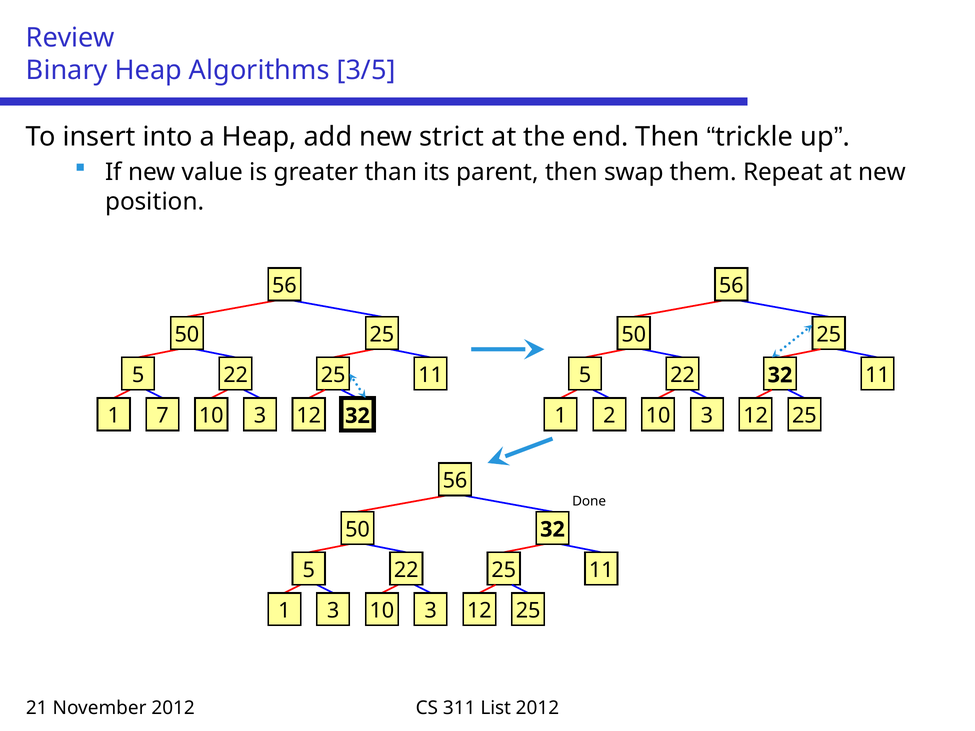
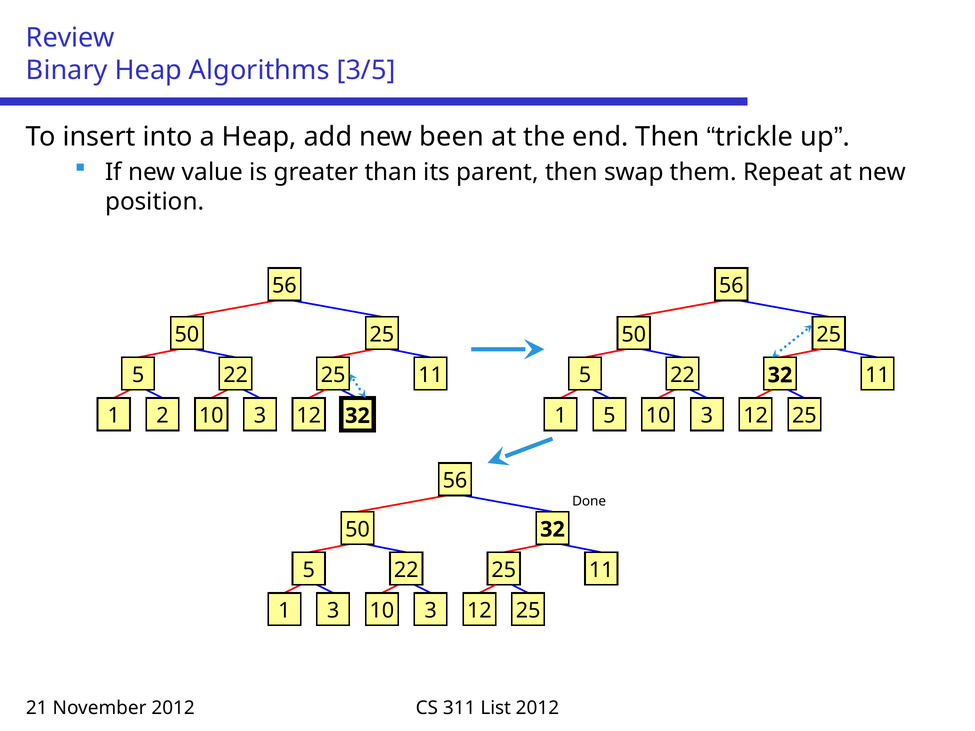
strict: strict -> been
7: 7 -> 2
1 2: 2 -> 5
